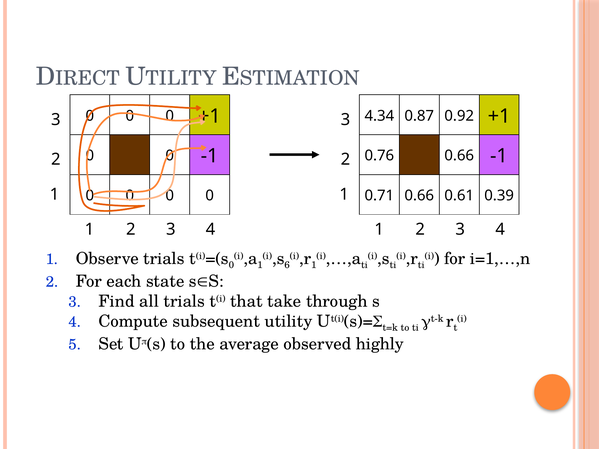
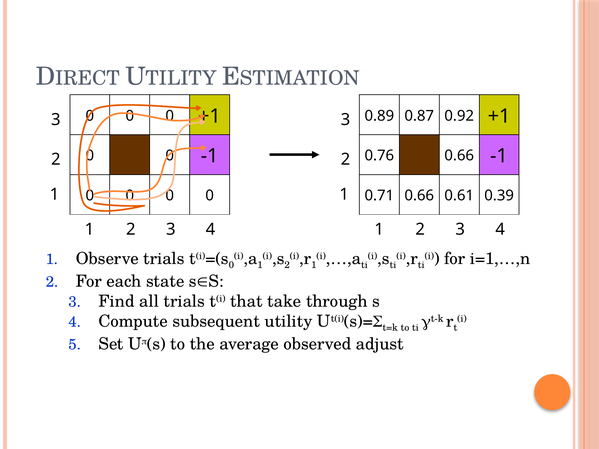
4.34: 4.34 -> 0.89
6 at (287, 265): 6 -> 2
highly: highly -> adjust
